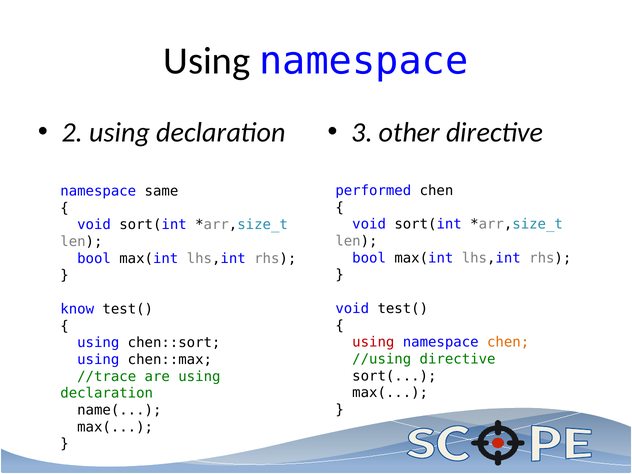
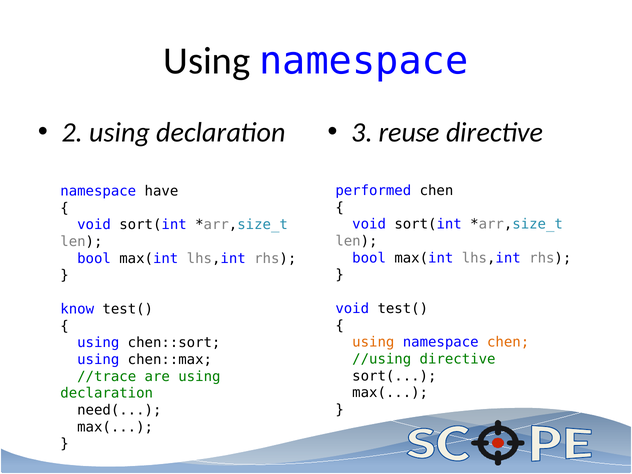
other: other -> reuse
same: same -> have
using at (373, 342) colour: red -> orange
name(: name( -> need(
